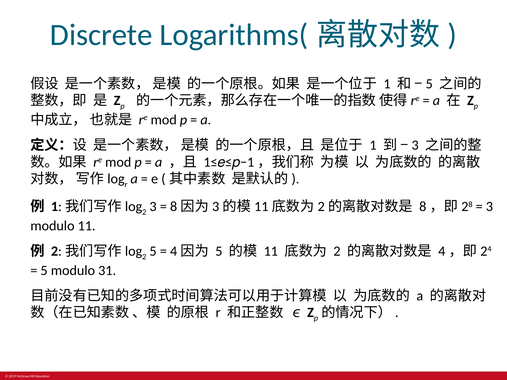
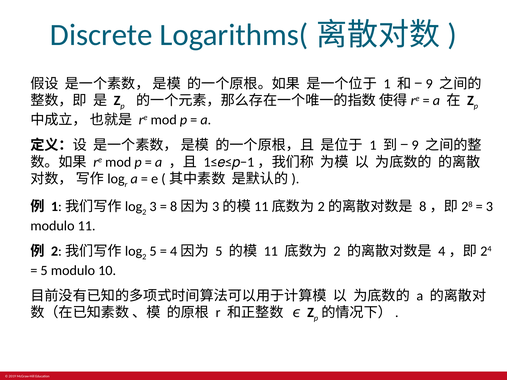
5 at (429, 84): 5 -> 9
3 at (415, 145): 3 -> 9
31: 31 -> 10
